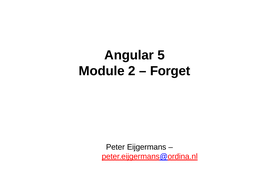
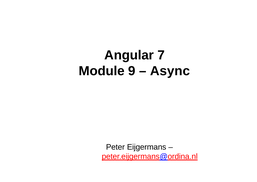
5: 5 -> 7
2: 2 -> 9
Forget: Forget -> Async
